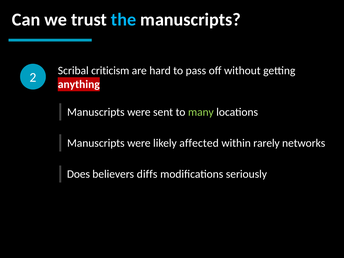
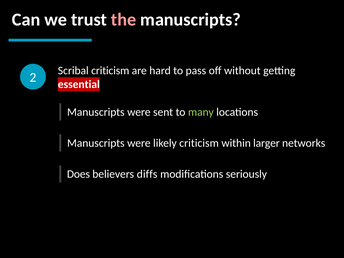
the colour: light blue -> pink
anything: anything -> essential
likely affected: affected -> criticism
rarely: rarely -> larger
